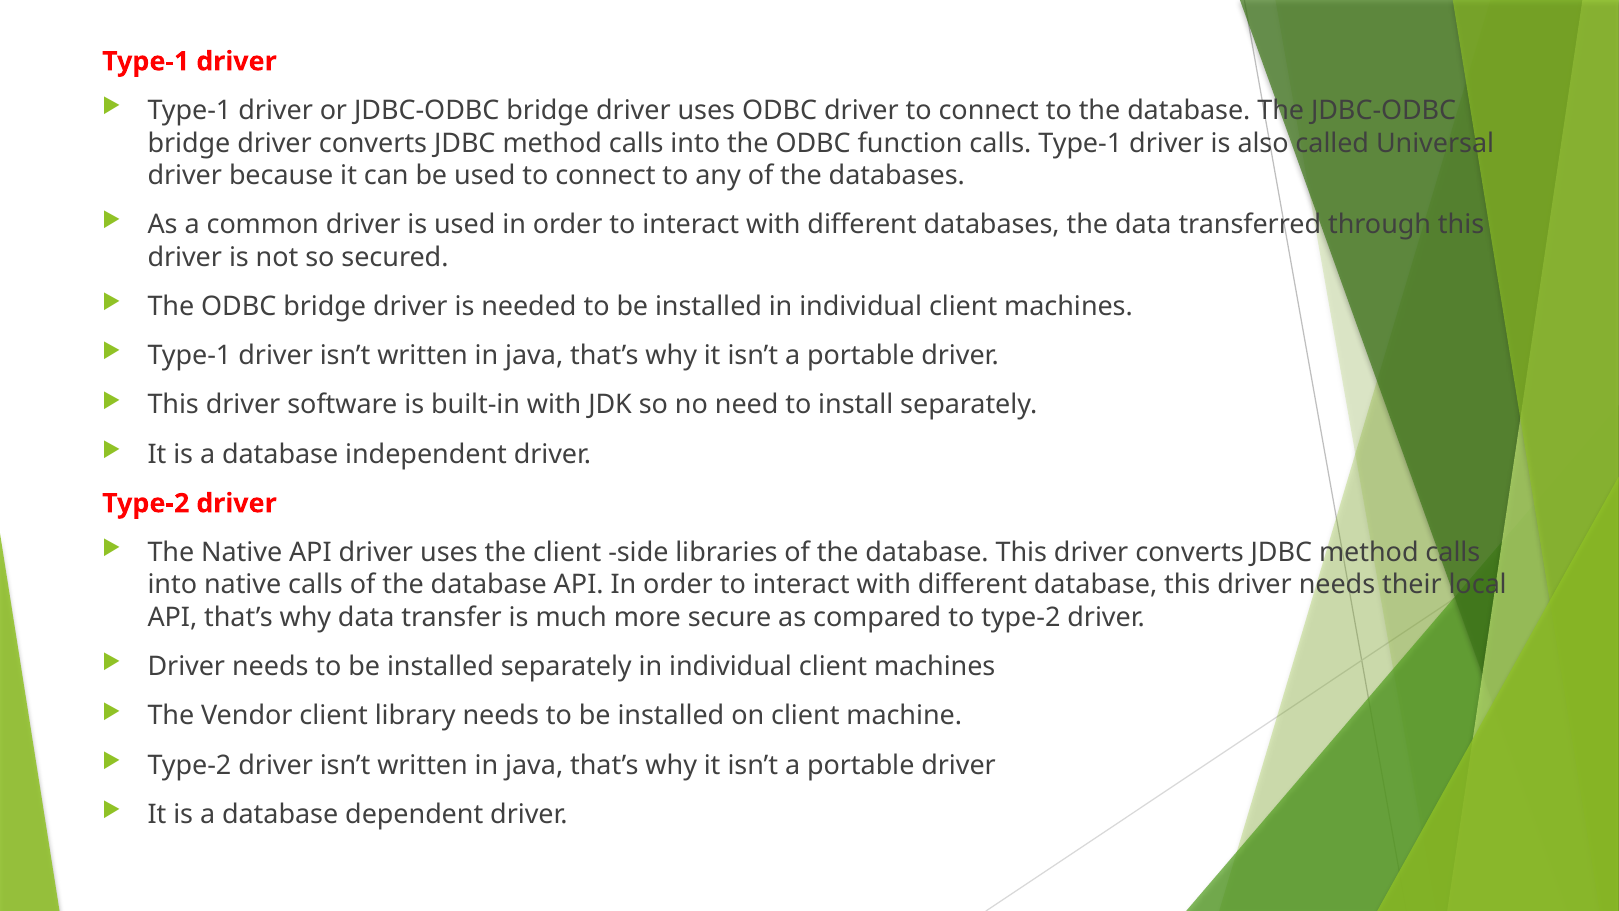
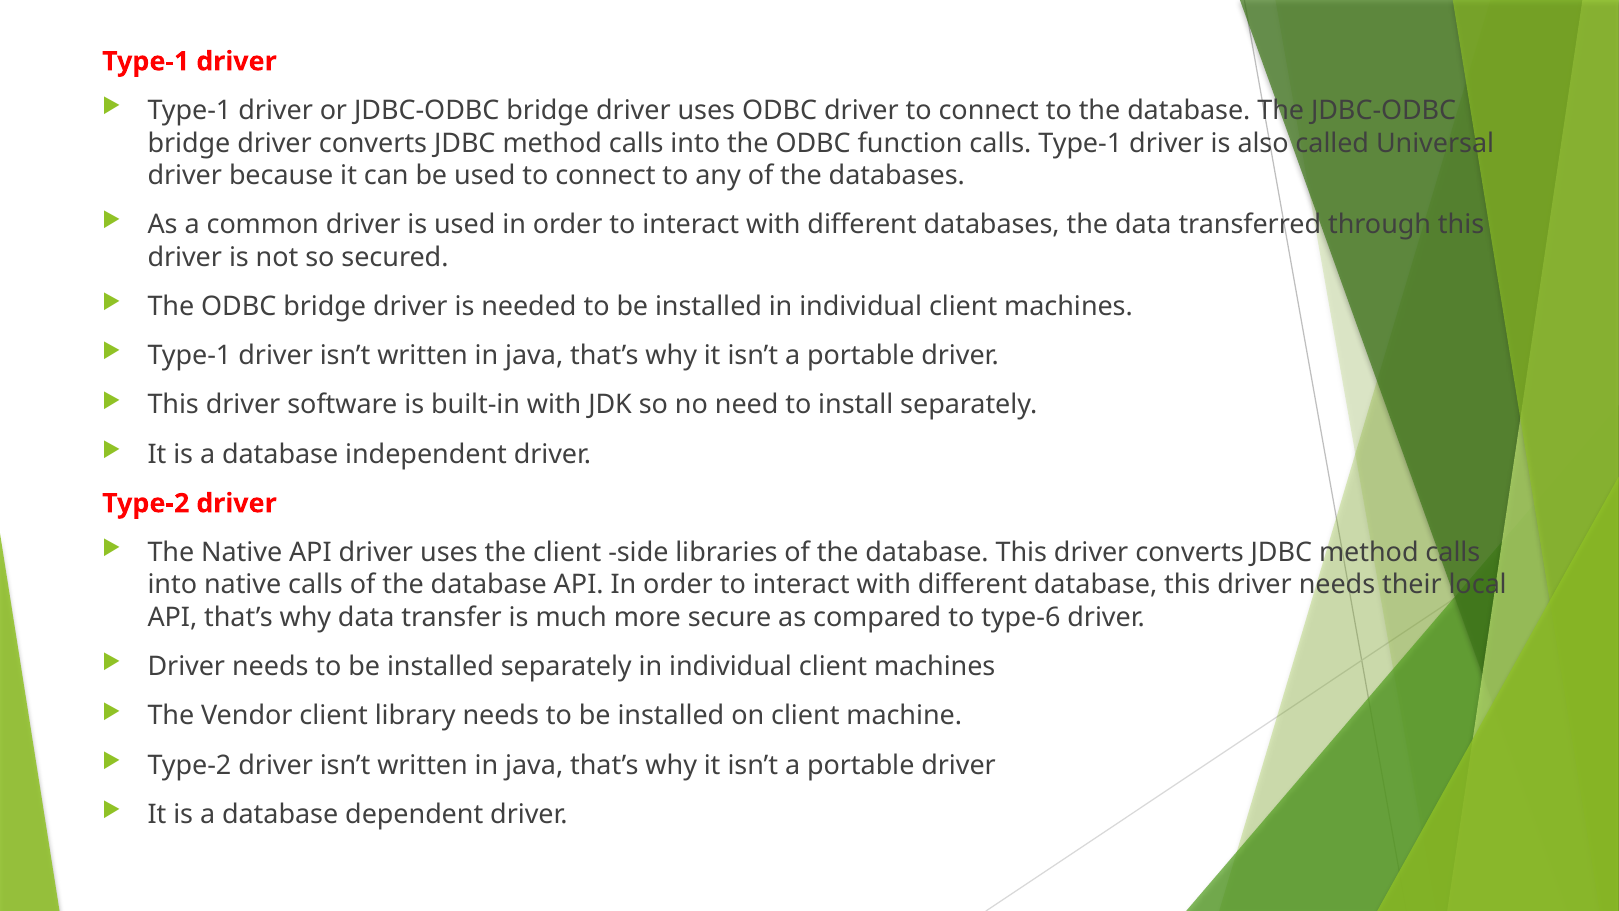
to type-2: type-2 -> type-6
